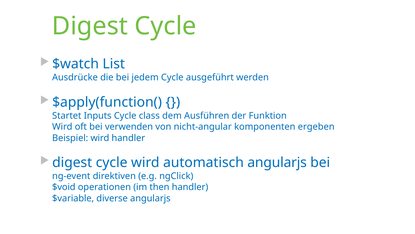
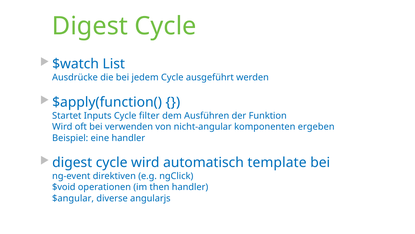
class: class -> filter
Beispiel wird: wird -> eine
automatisch angularjs: angularjs -> template
$variable: $variable -> $angular
